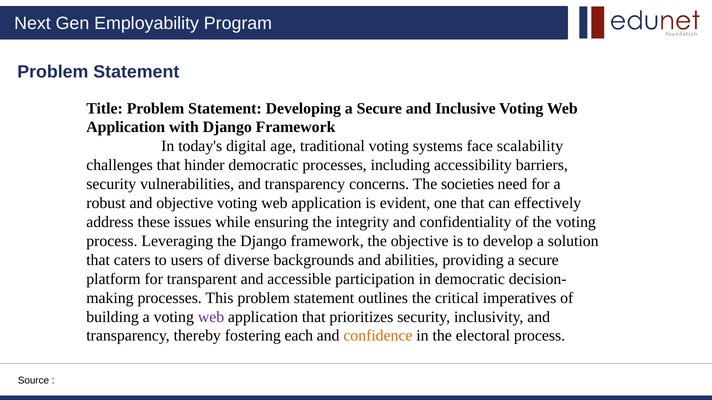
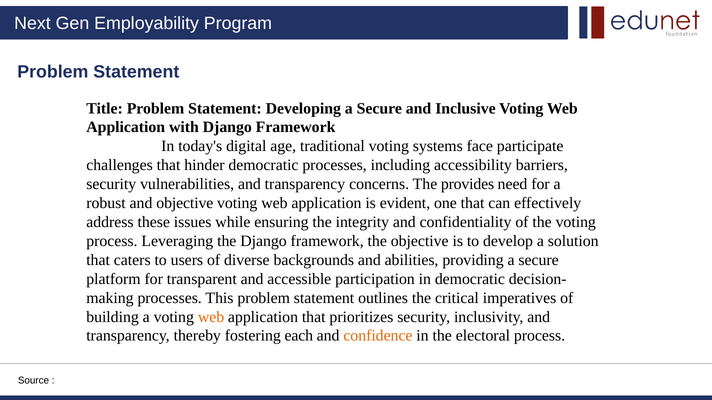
scalability: scalability -> participate
societies: societies -> provides
web at (211, 317) colour: purple -> orange
